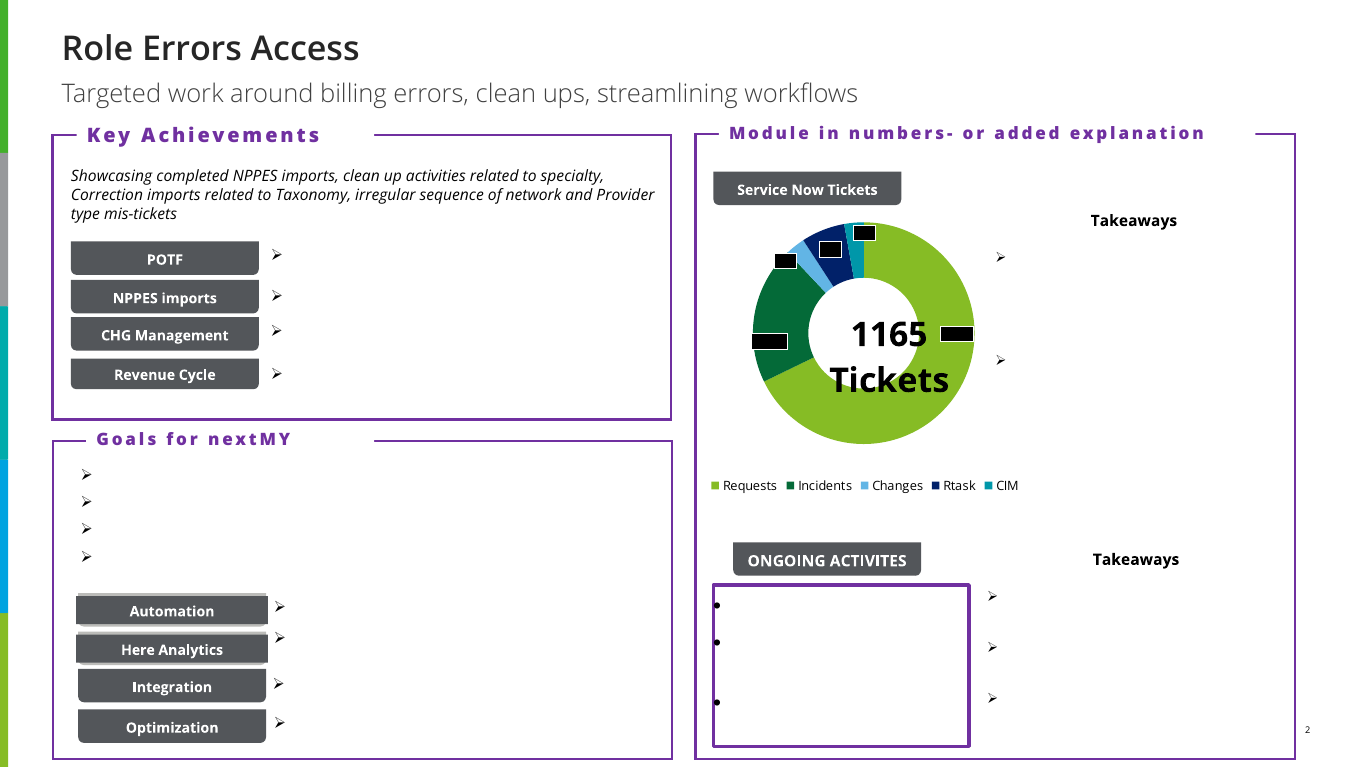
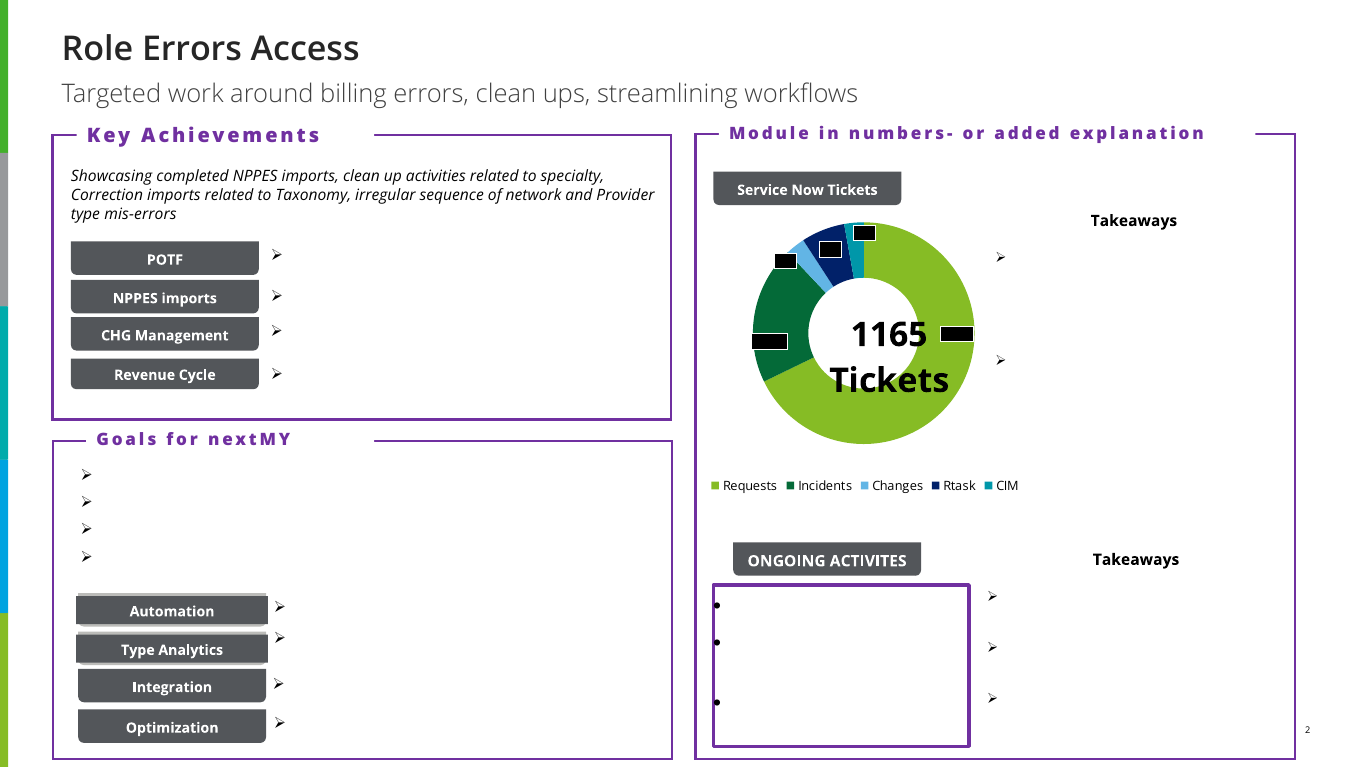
mis-tickets: mis-tickets -> mis-errors
Here at (138, 650): Here -> Type
